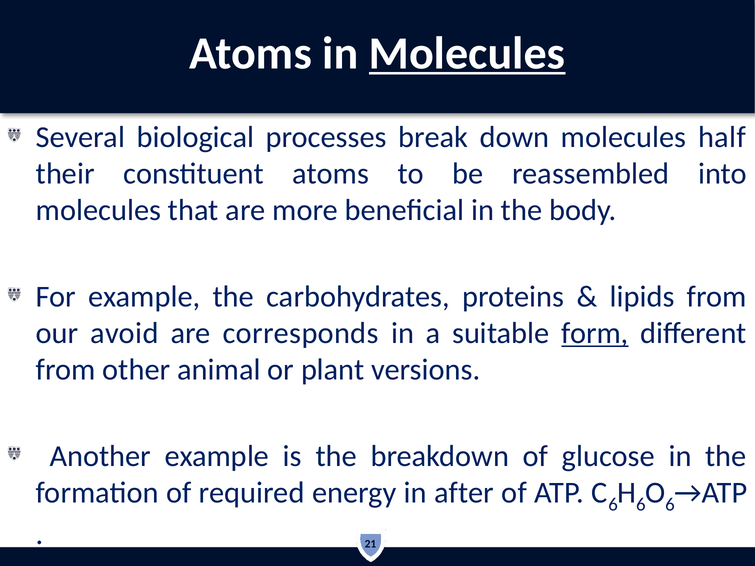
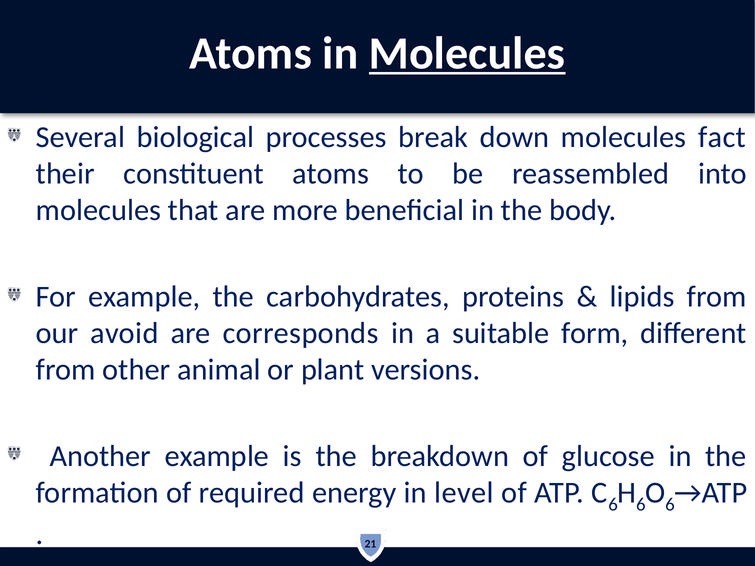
half: half -> fact
form underline: present -> none
after: after -> level
